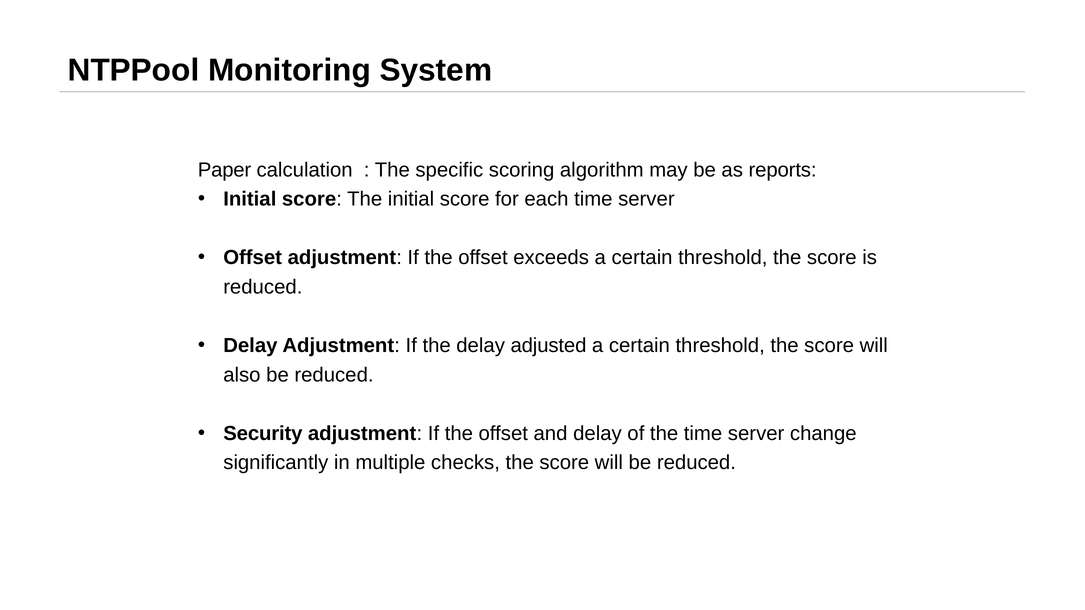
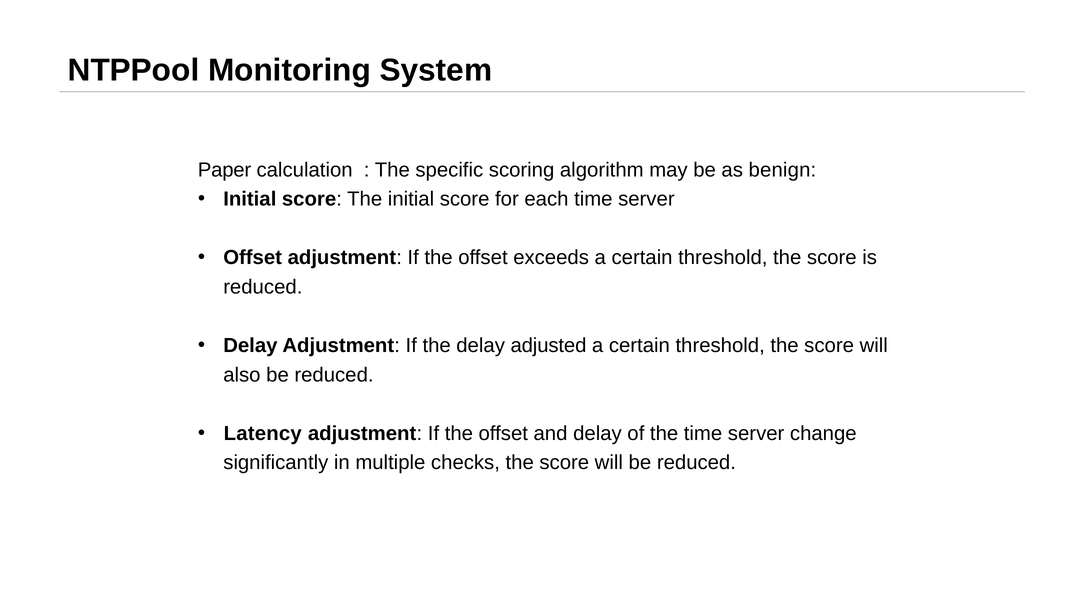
reports: reports -> benign
Security: Security -> Latency
